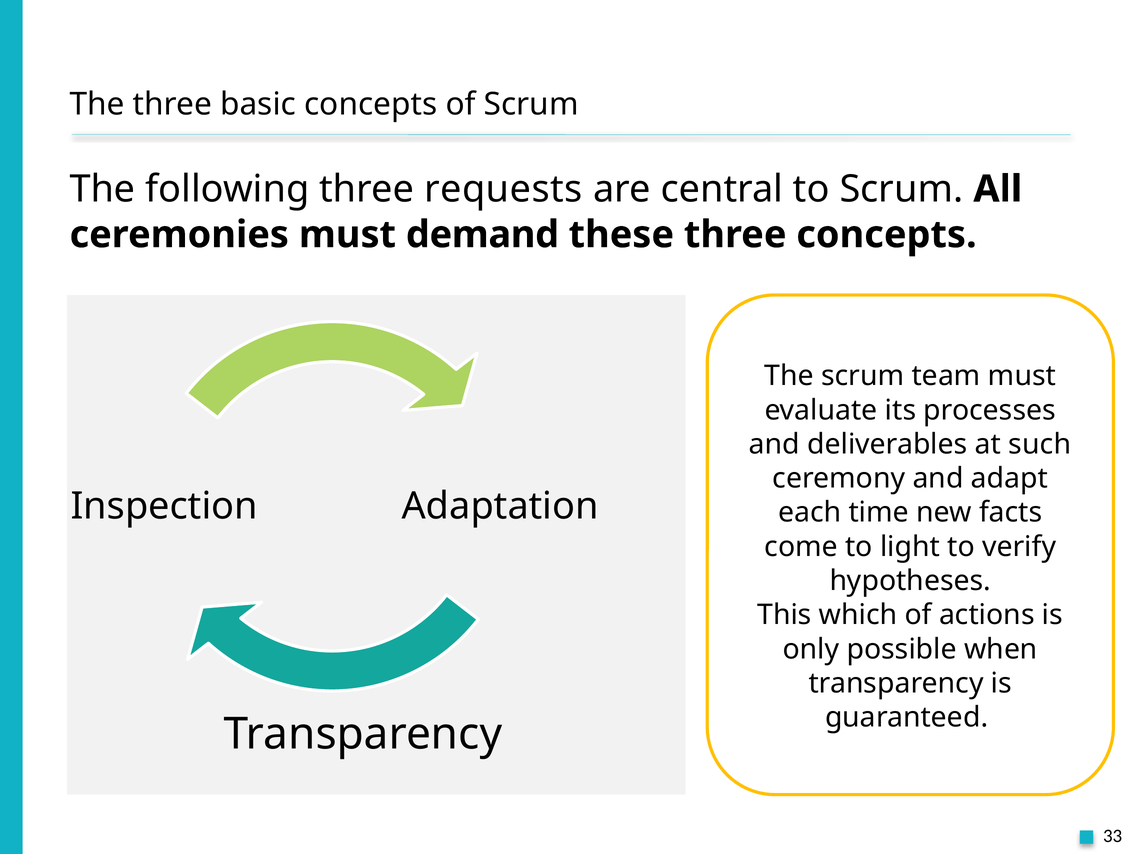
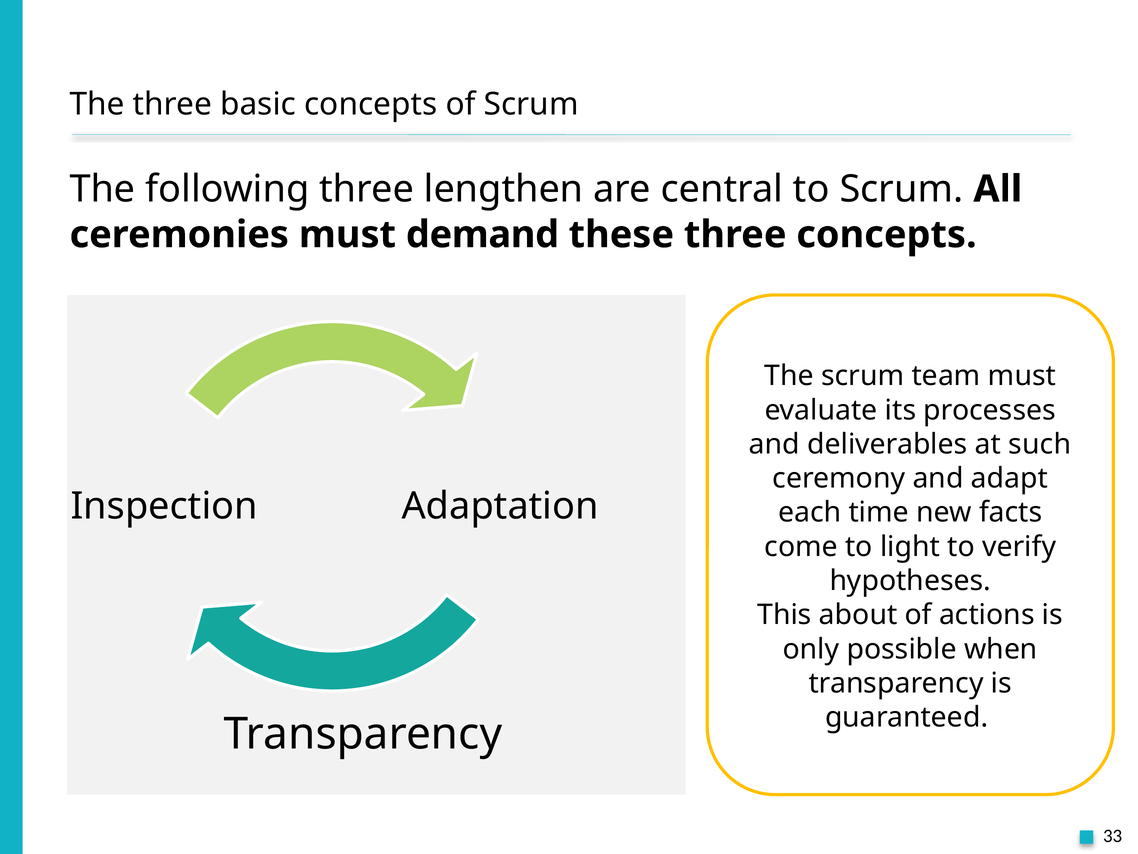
requests: requests -> lengthen
which: which -> about
